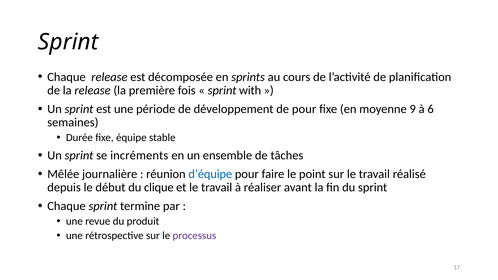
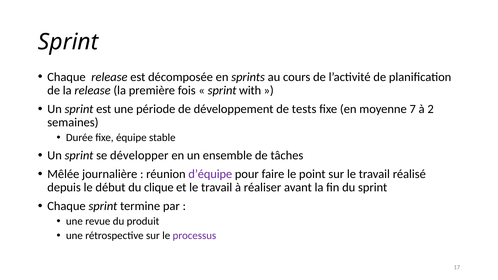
de pour: pour -> tests
9: 9 -> 7
6: 6 -> 2
incréments: incréments -> développer
d’équipe colour: blue -> purple
